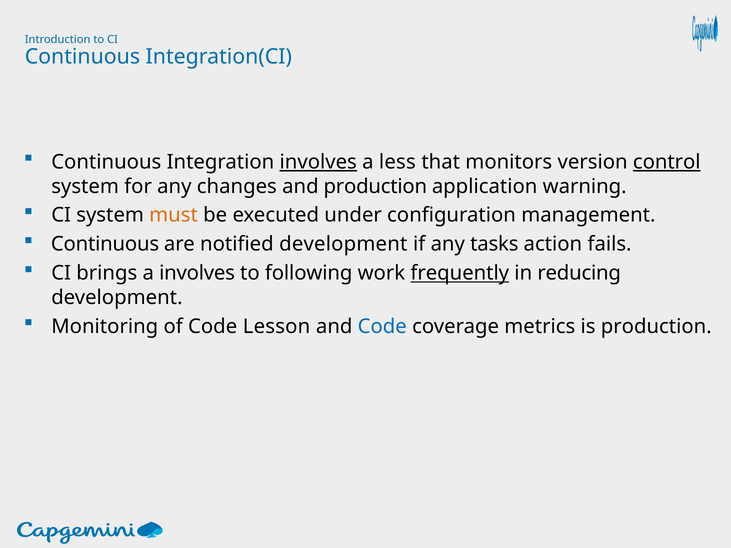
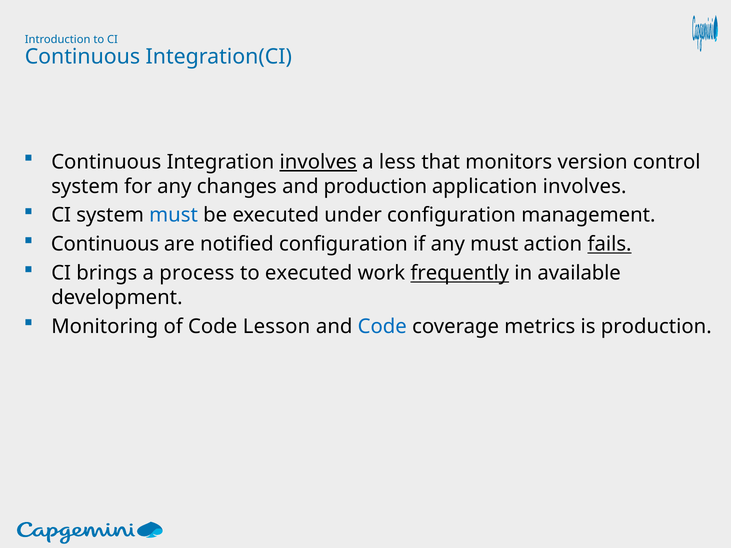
control underline: present -> none
application warning: warning -> involves
must at (174, 215) colour: orange -> blue
notified development: development -> configuration
any tasks: tasks -> must
fails underline: none -> present
a involves: involves -> process
to following: following -> executed
reducing: reducing -> available
